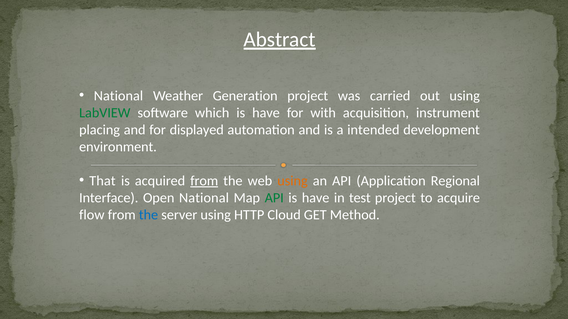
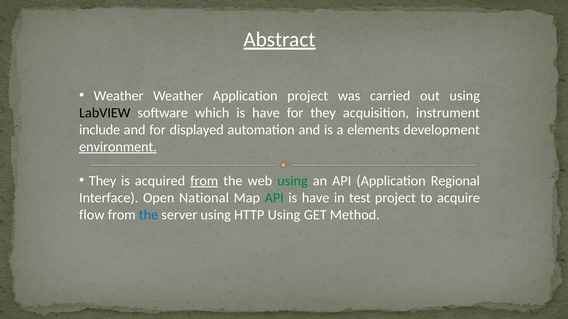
National at (118, 96): National -> Weather
Weather Generation: Generation -> Application
LabVIEW colour: green -> black
for with: with -> they
placing: placing -> include
intended: intended -> elements
environment underline: none -> present
That at (102, 181): That -> They
using at (293, 181) colour: orange -> green
HTTP Cloud: Cloud -> Using
